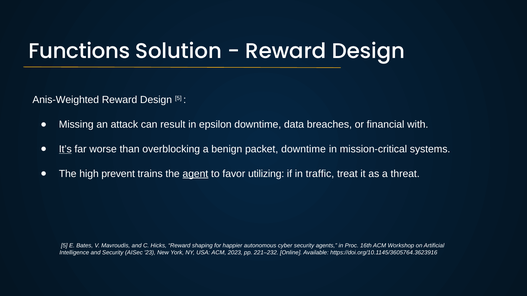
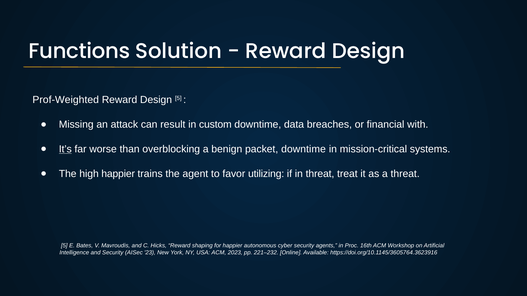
Anis-Weighted: Anis-Weighted -> Prof-Weighted
epsilon: epsilon -> custom
high prevent: prevent -> happier
agent underline: present -> none
in traffic: traffic -> threat
